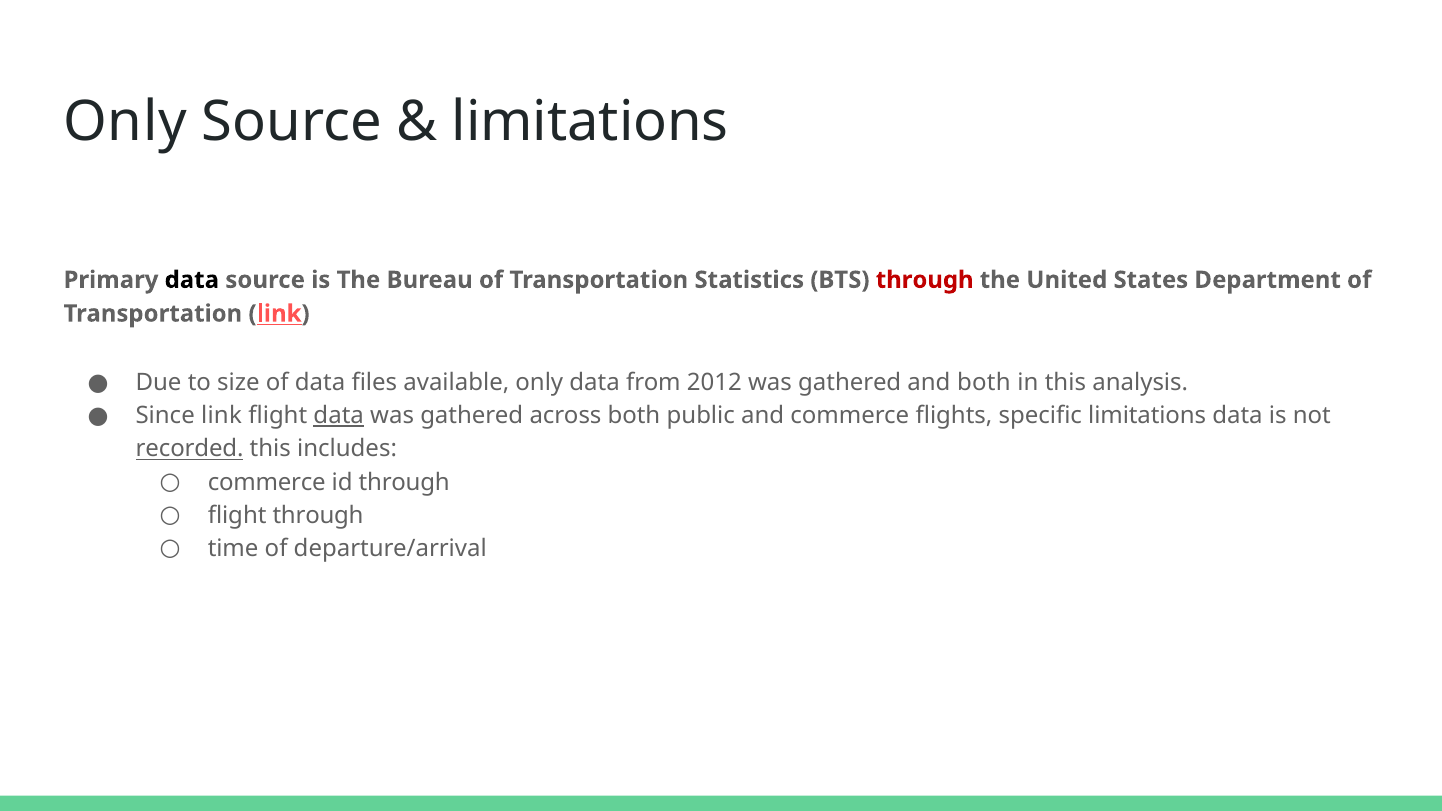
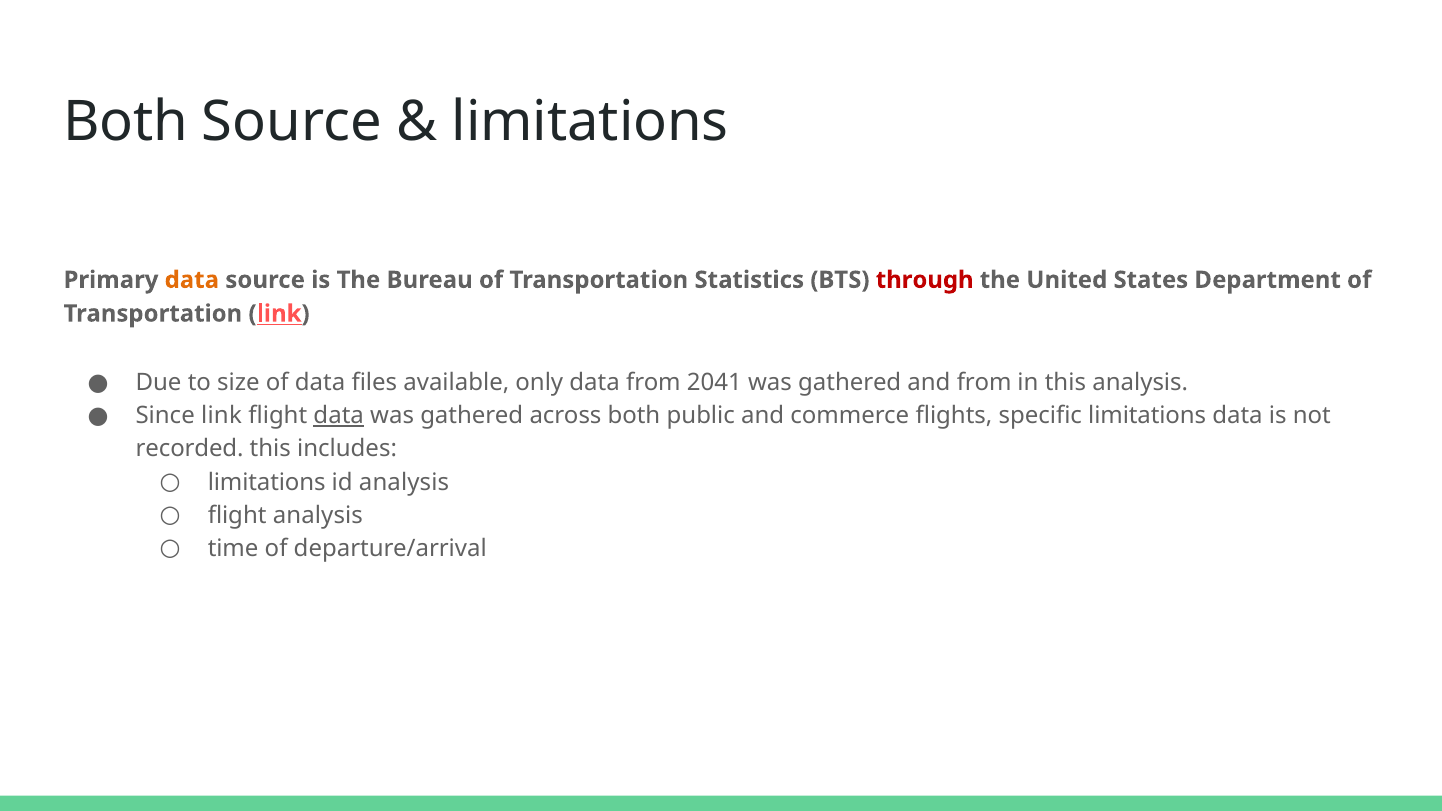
Only at (125, 122): Only -> Both
data at (192, 280) colour: black -> orange
2012: 2012 -> 2041
and both: both -> from
recorded underline: present -> none
commerce at (267, 482): commerce -> limitations
id through: through -> analysis
flight through: through -> analysis
